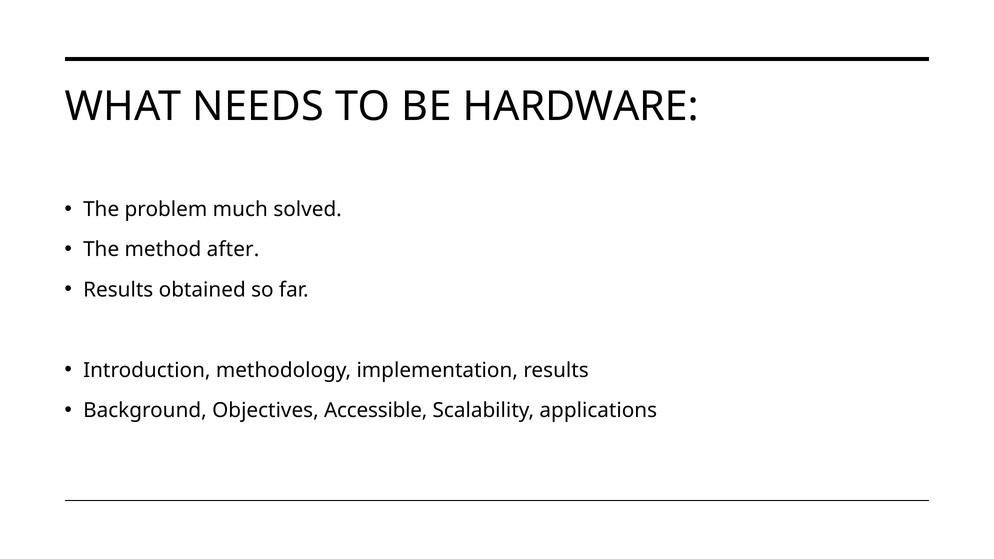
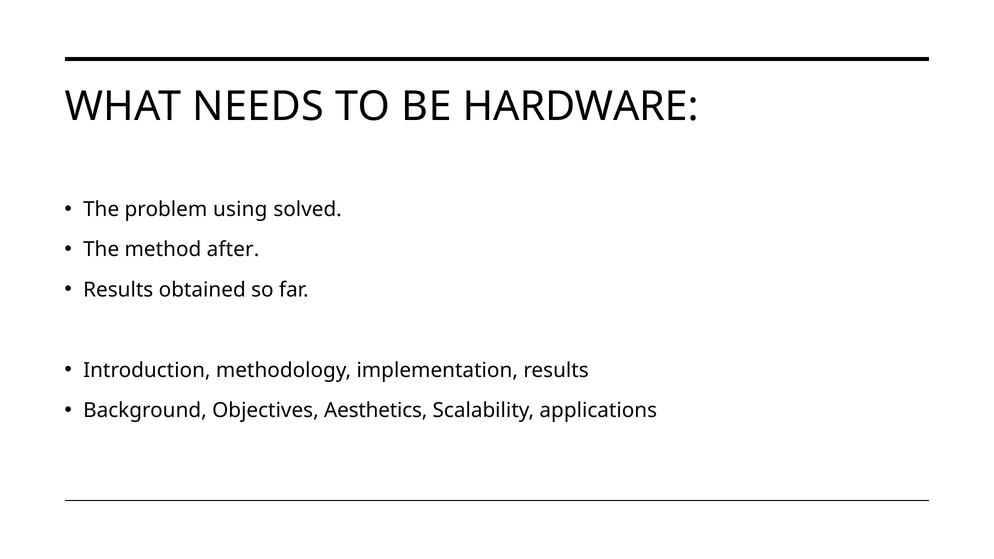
much: much -> using
Accessible: Accessible -> Aesthetics
